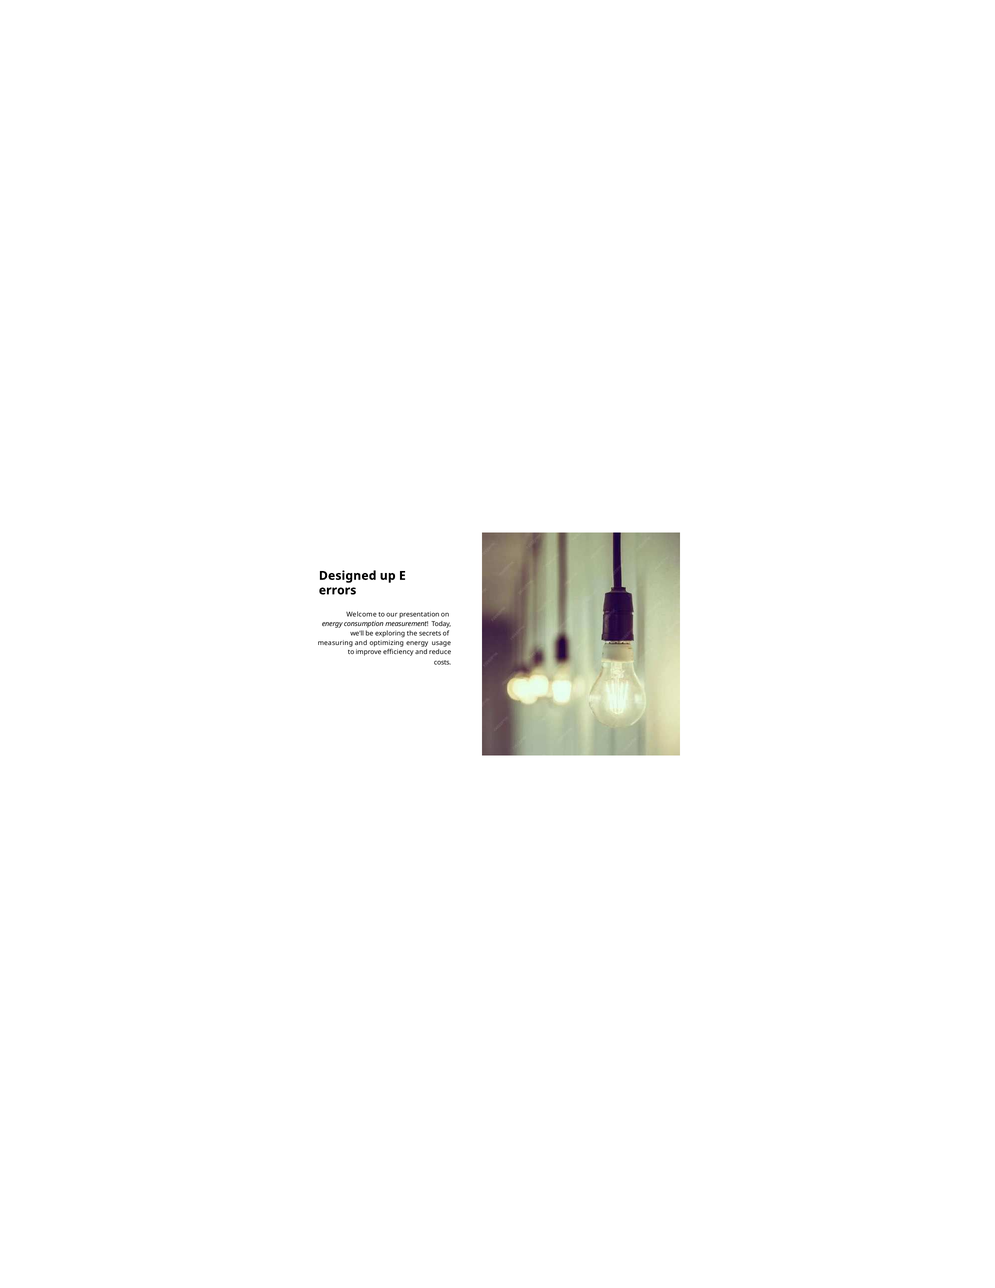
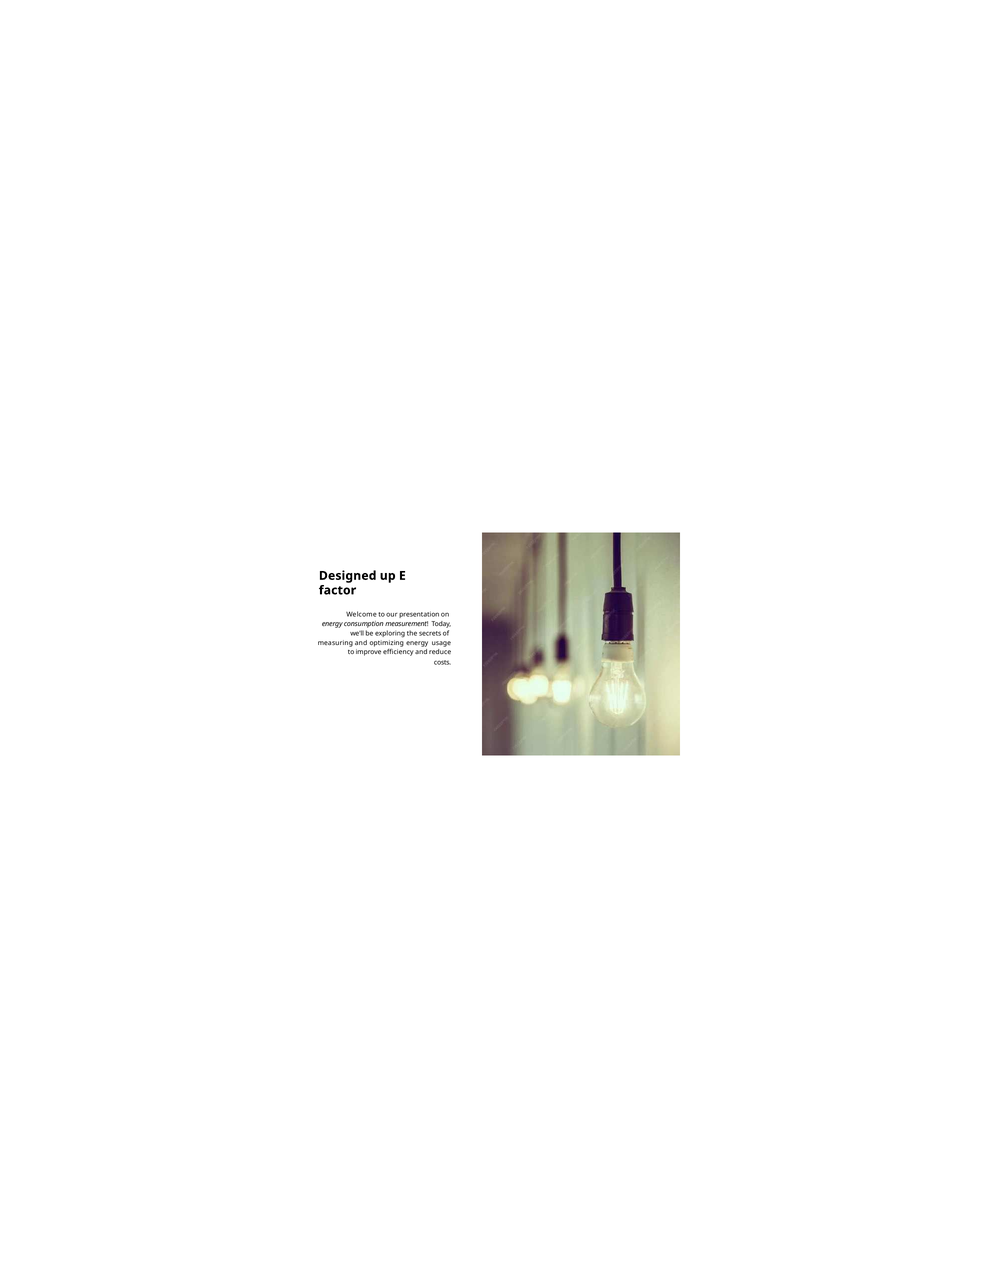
errors: errors -> factor
